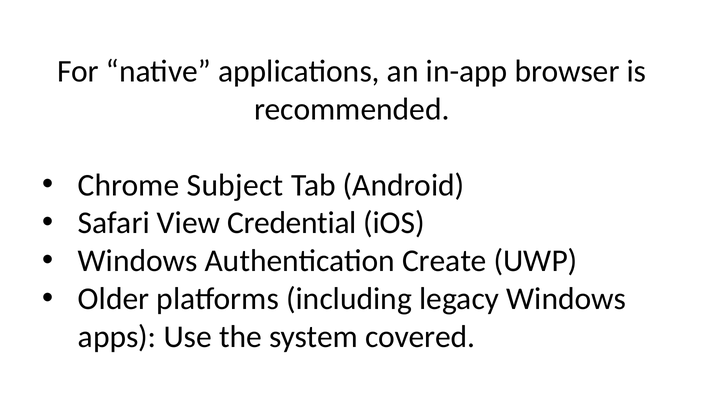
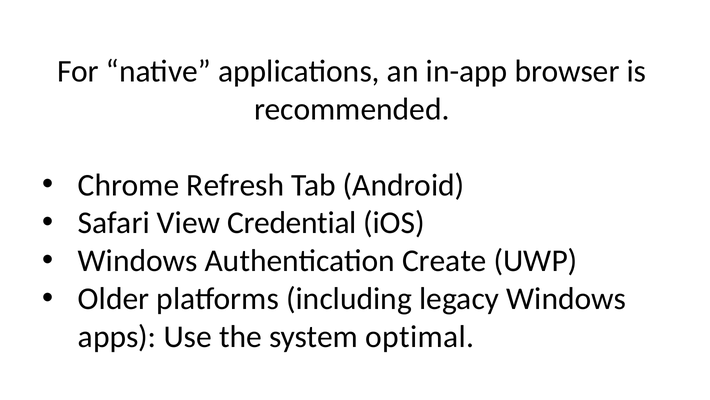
Subject: Subject -> Refresh
covered: covered -> optimal
